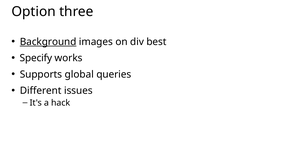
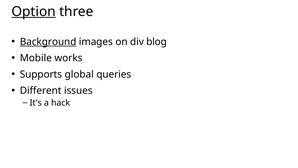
Option underline: none -> present
best: best -> blog
Specify: Specify -> Mobile
